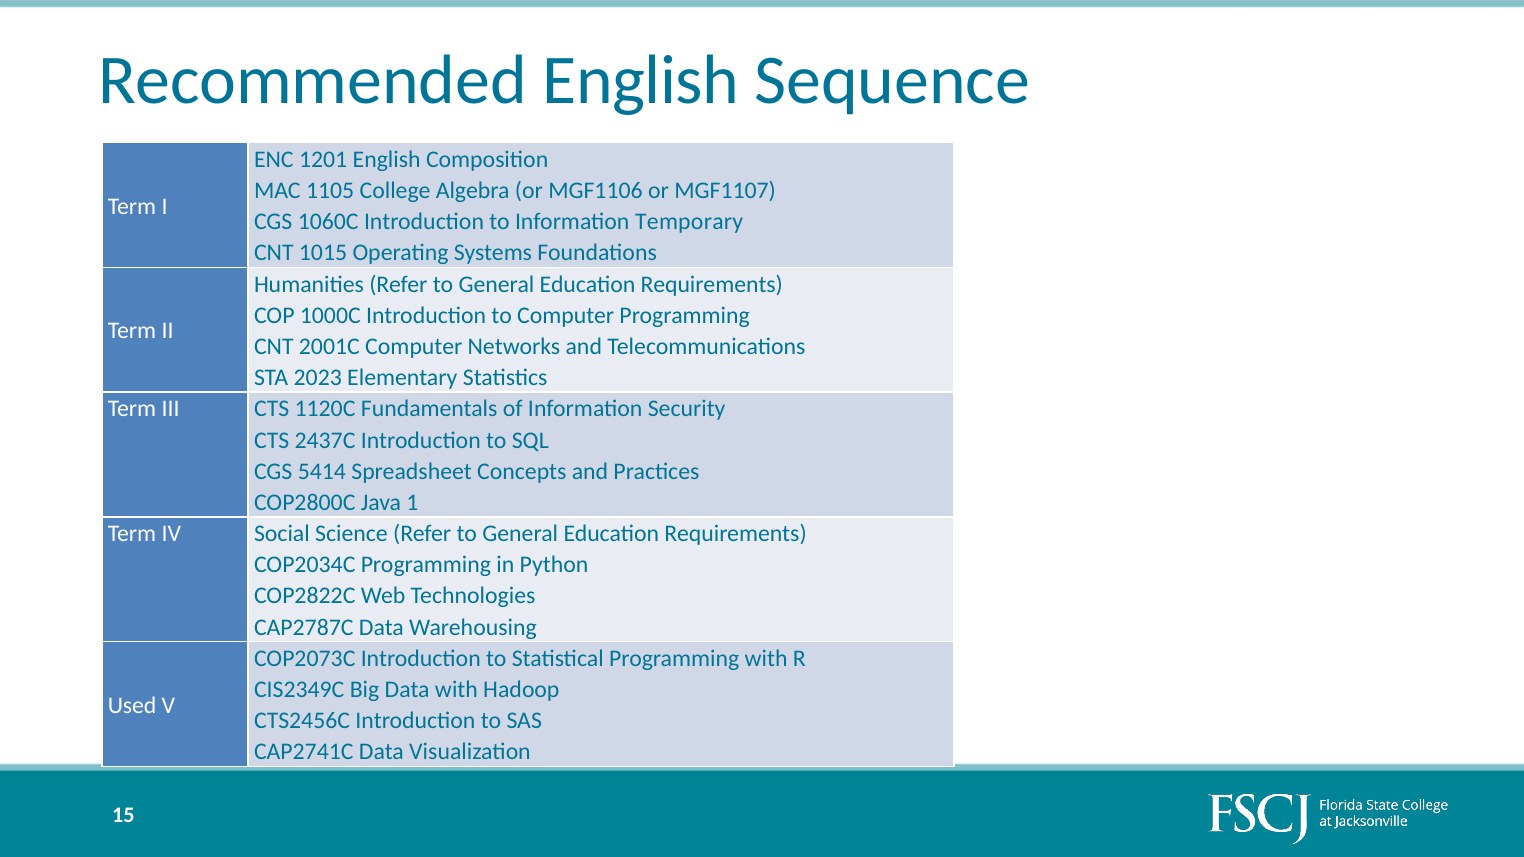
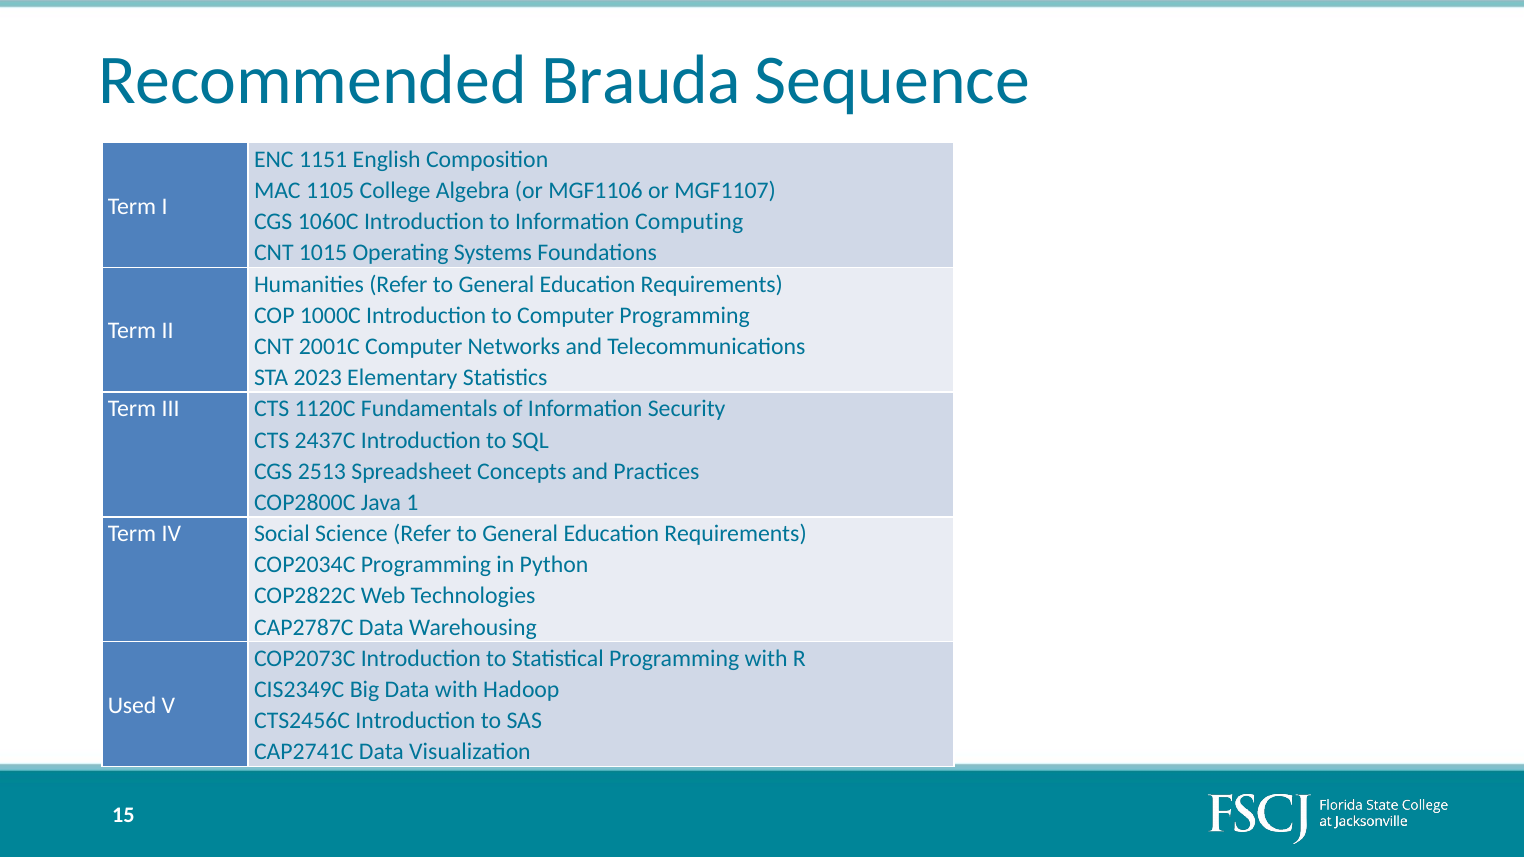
Recommended English: English -> Brauda
1201: 1201 -> 1151
Temporary: Temporary -> Computing
5414: 5414 -> 2513
